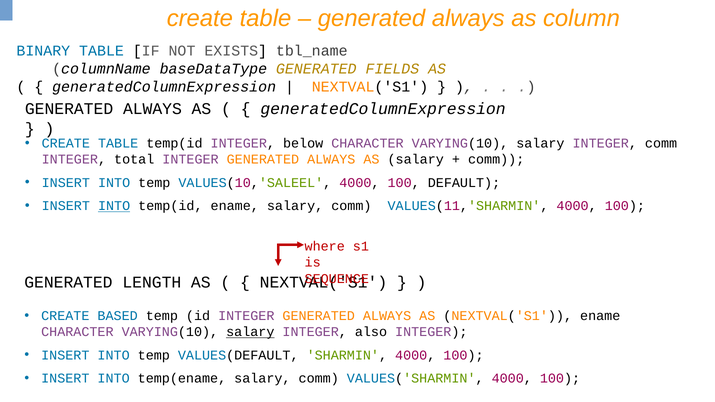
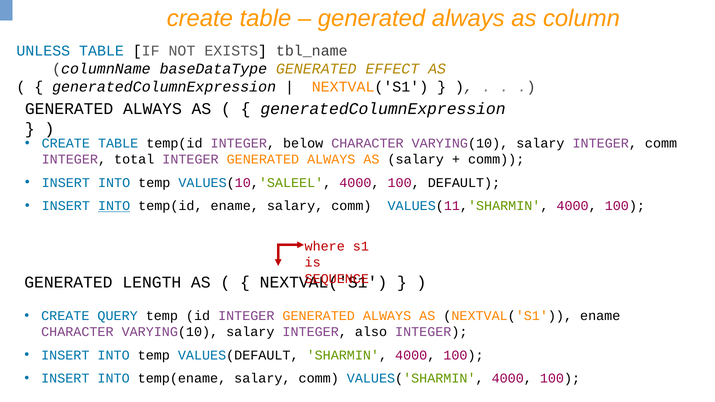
BINARY: BINARY -> UNLESS
FIELDS: FIELDS -> EFFECT
BASED: BASED -> QUERY
salary at (250, 332) underline: present -> none
